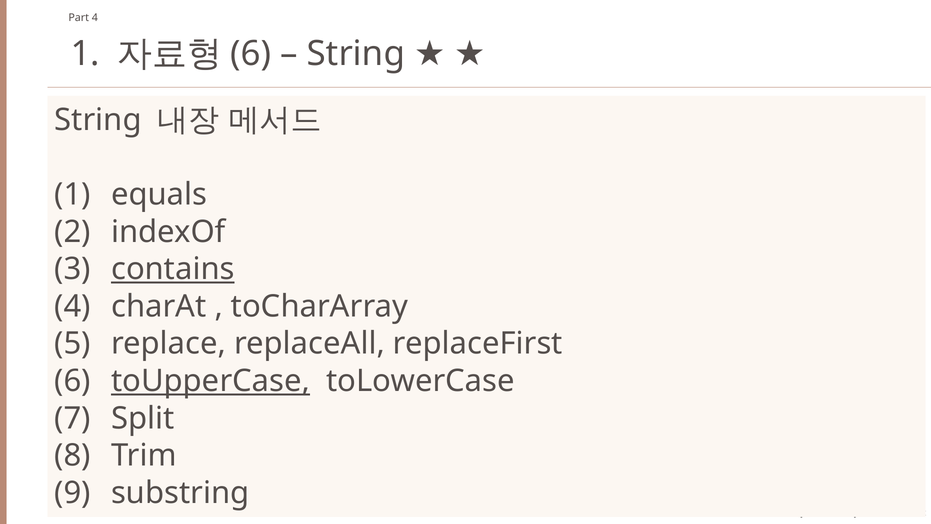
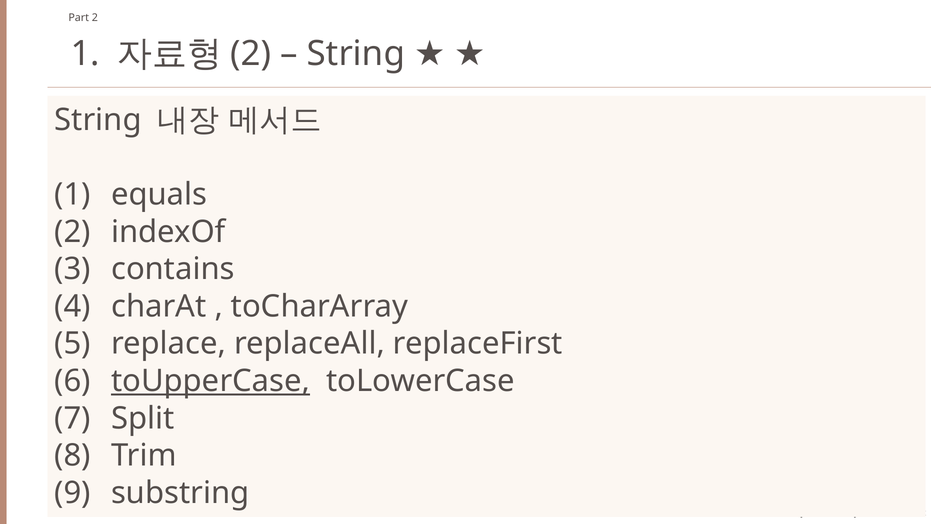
Part 4: 4 -> 2
6 at (251, 54): 6 -> 2
contains underline: present -> none
